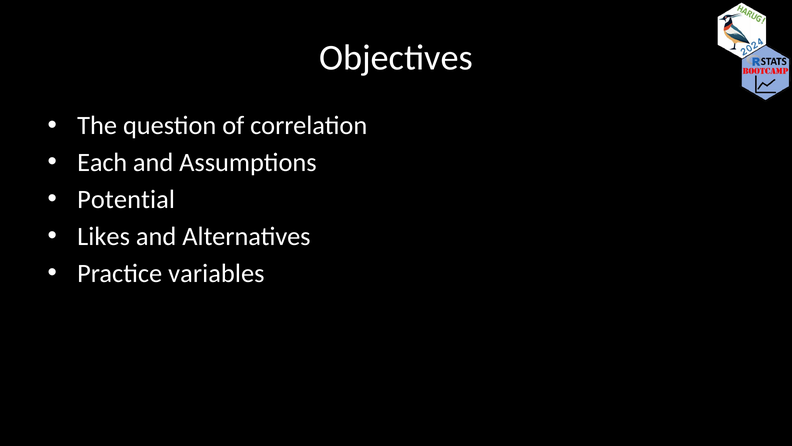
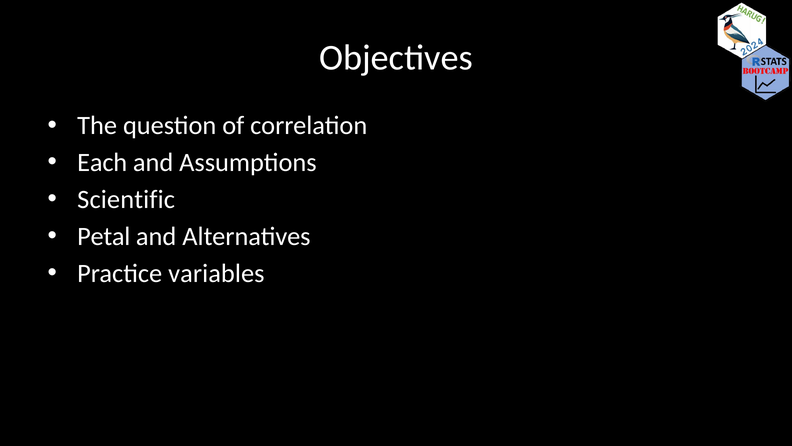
Potential: Potential -> Scientific
Likes: Likes -> Petal
